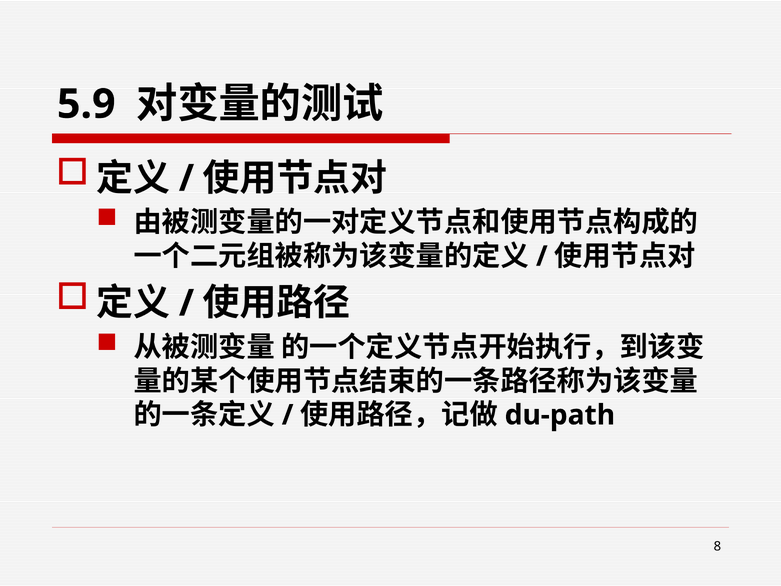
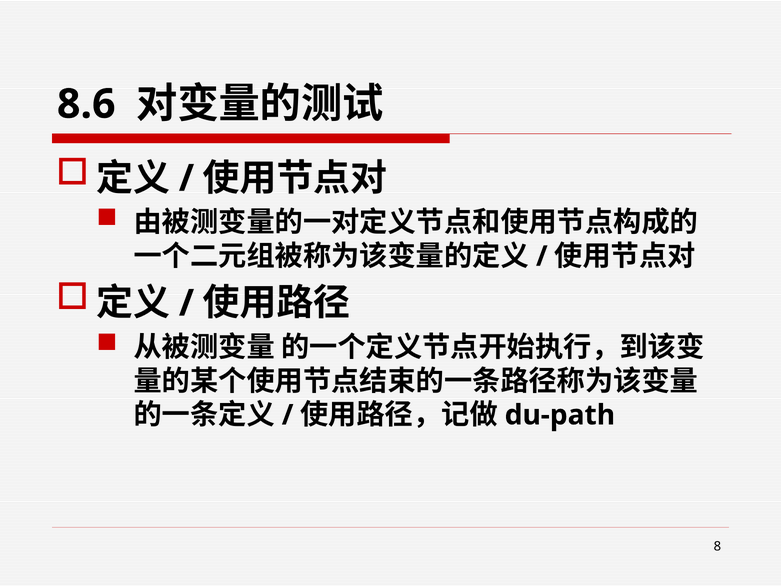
5.9: 5.9 -> 8.6
